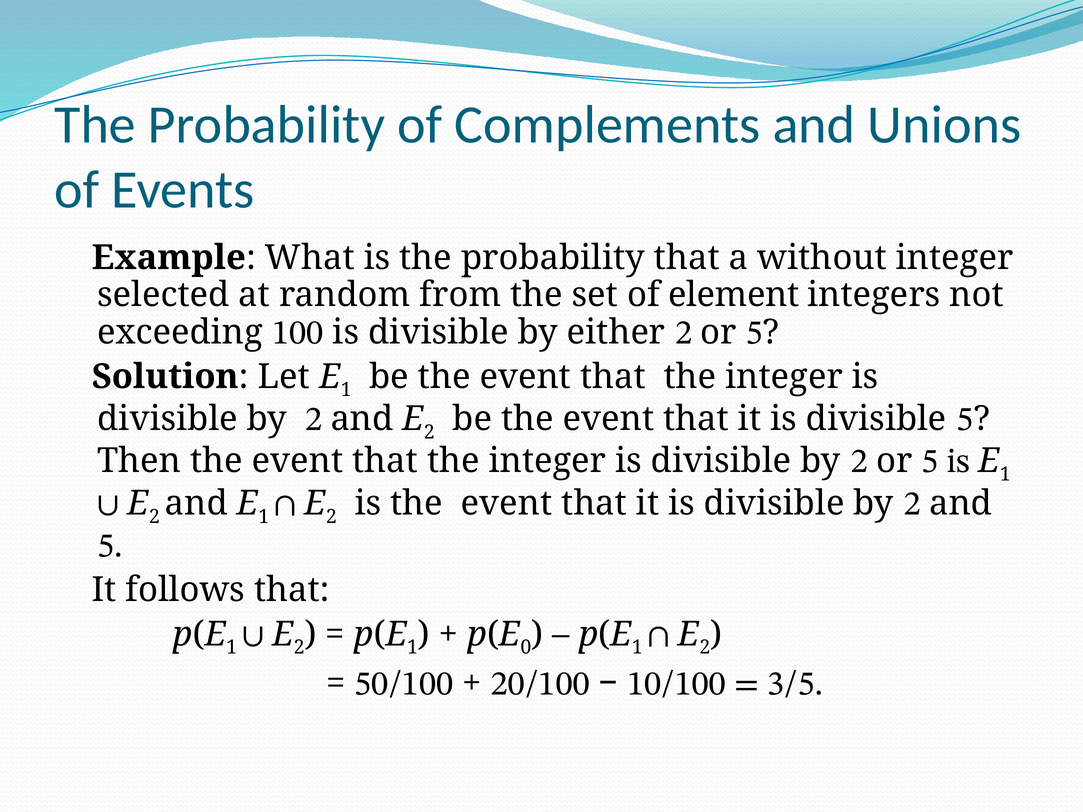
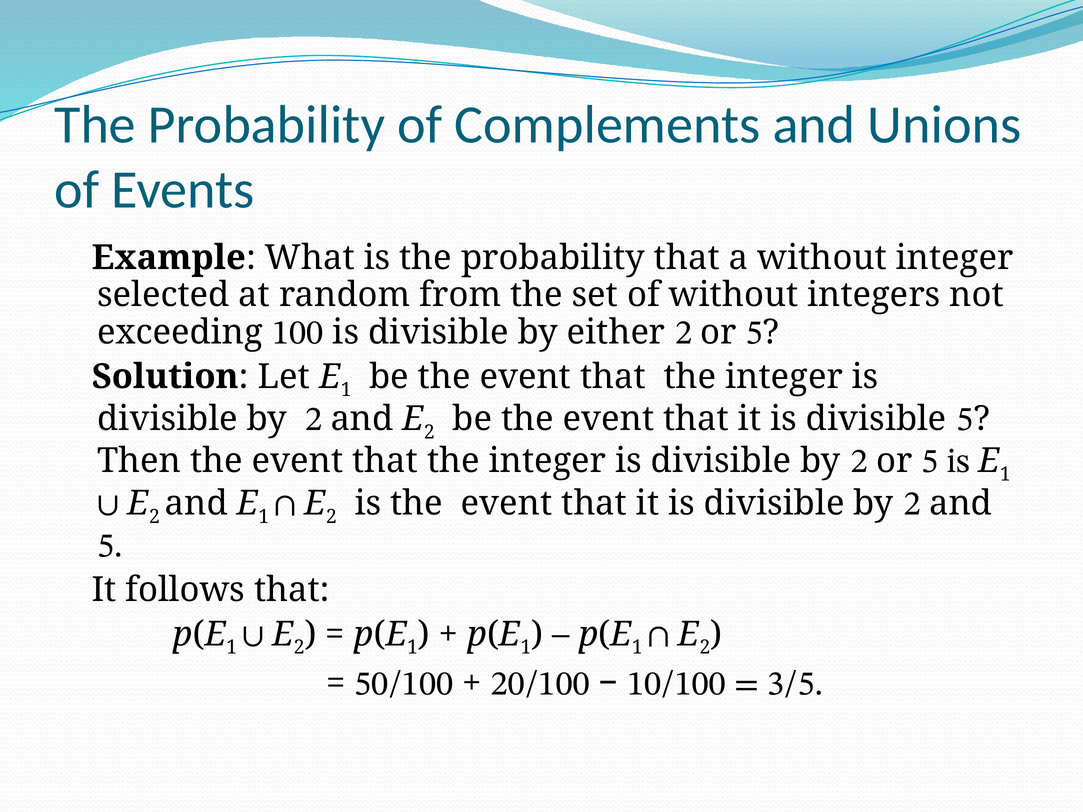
of element: element -> without
0 at (526, 648): 0 -> 1
